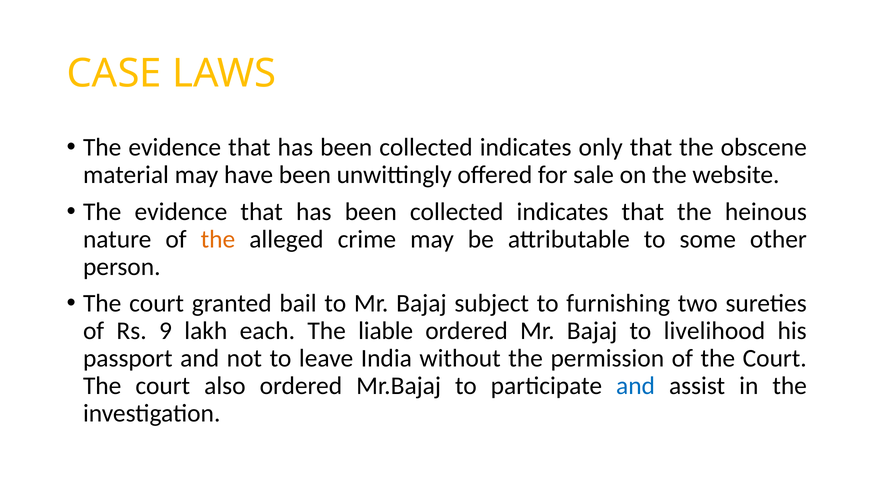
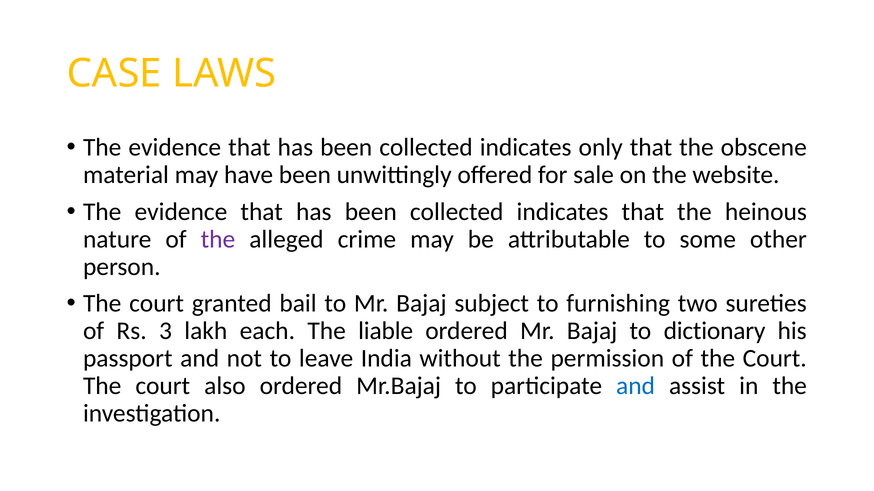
the at (218, 239) colour: orange -> purple
9: 9 -> 3
livelihood: livelihood -> dictionary
